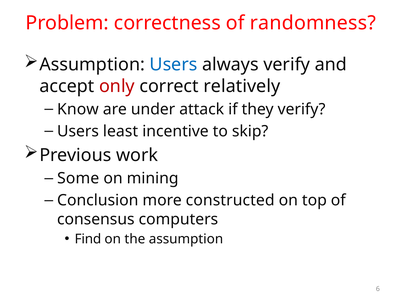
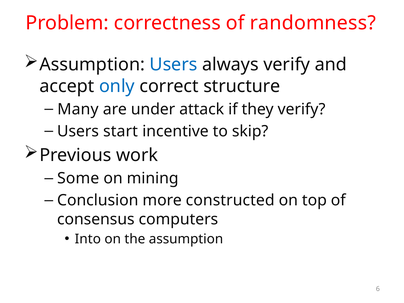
only colour: red -> blue
relatively: relatively -> structure
Know: Know -> Many
least: least -> start
Find: Find -> Into
